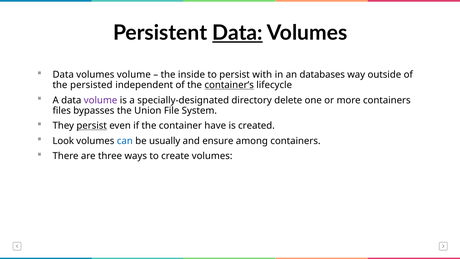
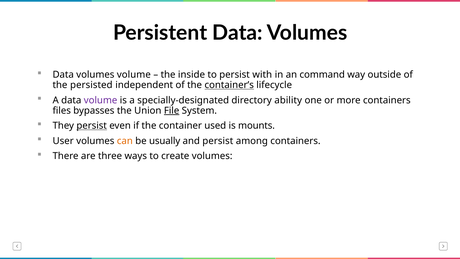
Data at (237, 33) underline: present -> none
databases: databases -> command
delete: delete -> ability
File underline: none -> present
have: have -> used
created: created -> mounts
Look: Look -> User
can colour: blue -> orange
and ensure: ensure -> persist
